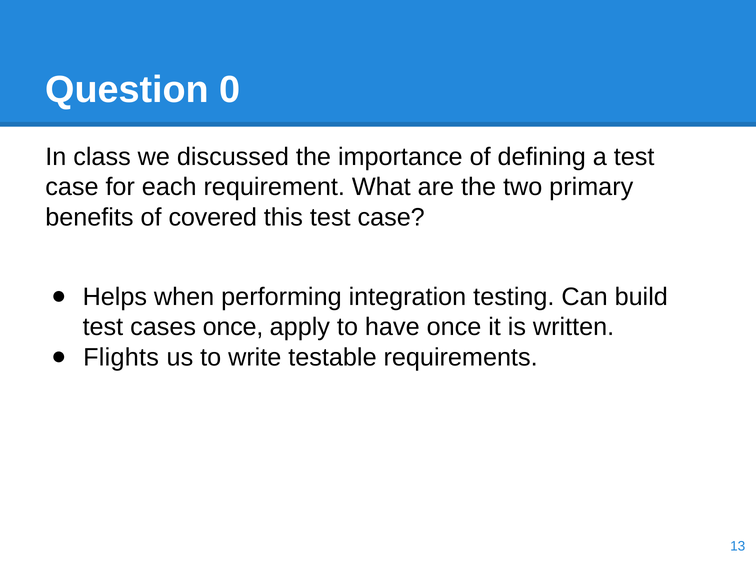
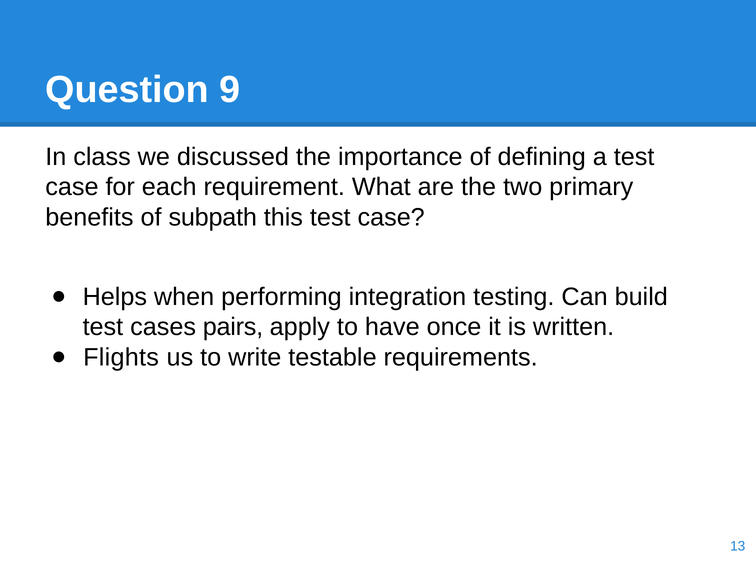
0: 0 -> 9
covered: covered -> subpath
cases once: once -> pairs
